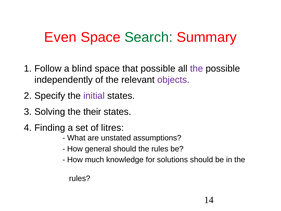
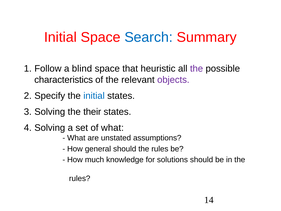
Even at (60, 37): Even -> Initial
Search colour: green -> blue
that possible: possible -> heuristic
independently: independently -> characteristics
initial at (94, 96) colour: purple -> blue
4 Finding: Finding -> Solving
of litres: litres -> what
